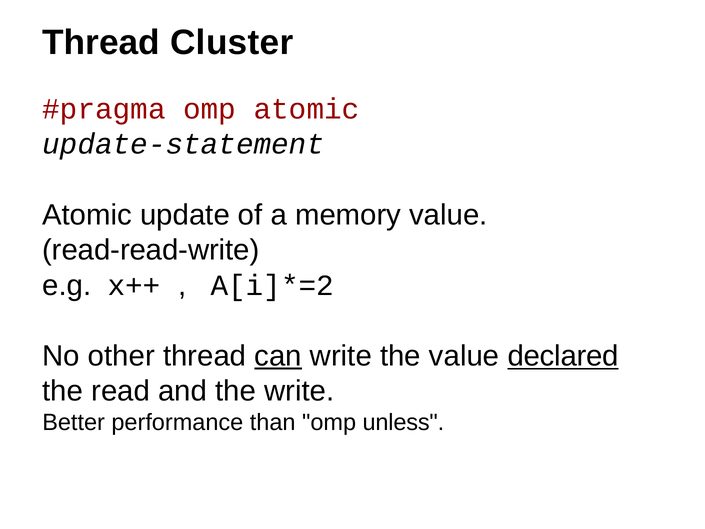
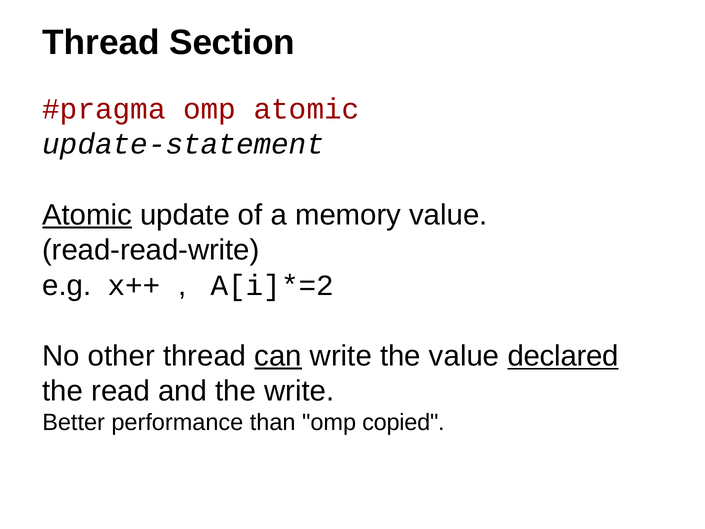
Cluster: Cluster -> Section
Atomic at (87, 215) underline: none -> present
unless: unless -> copied
